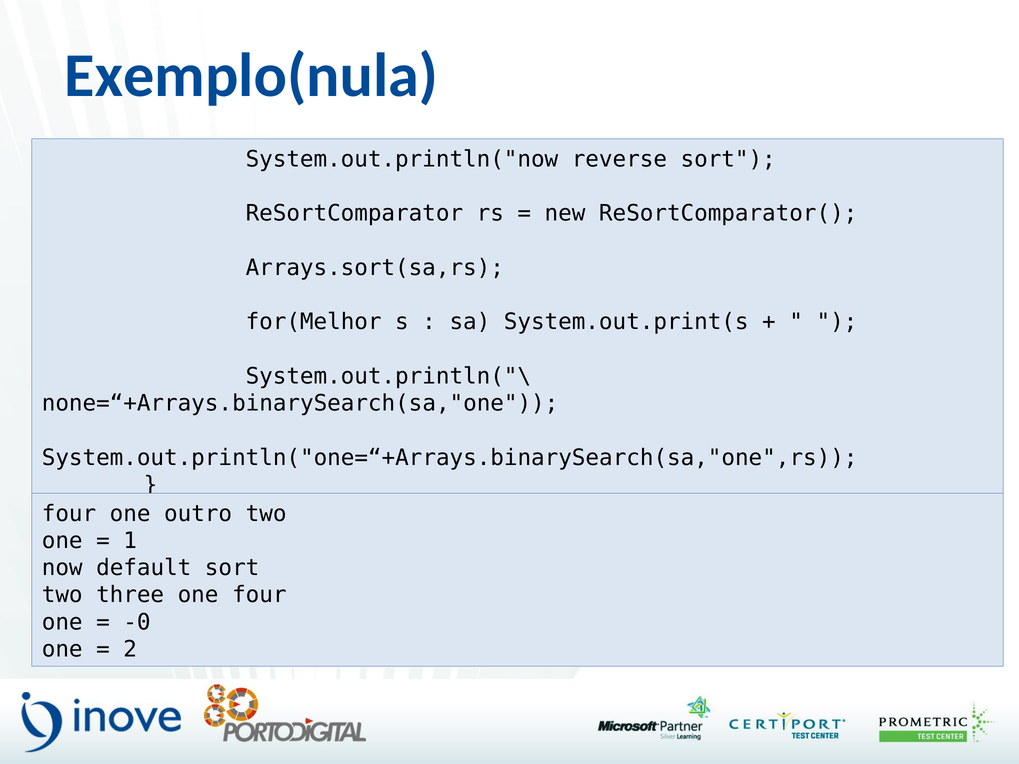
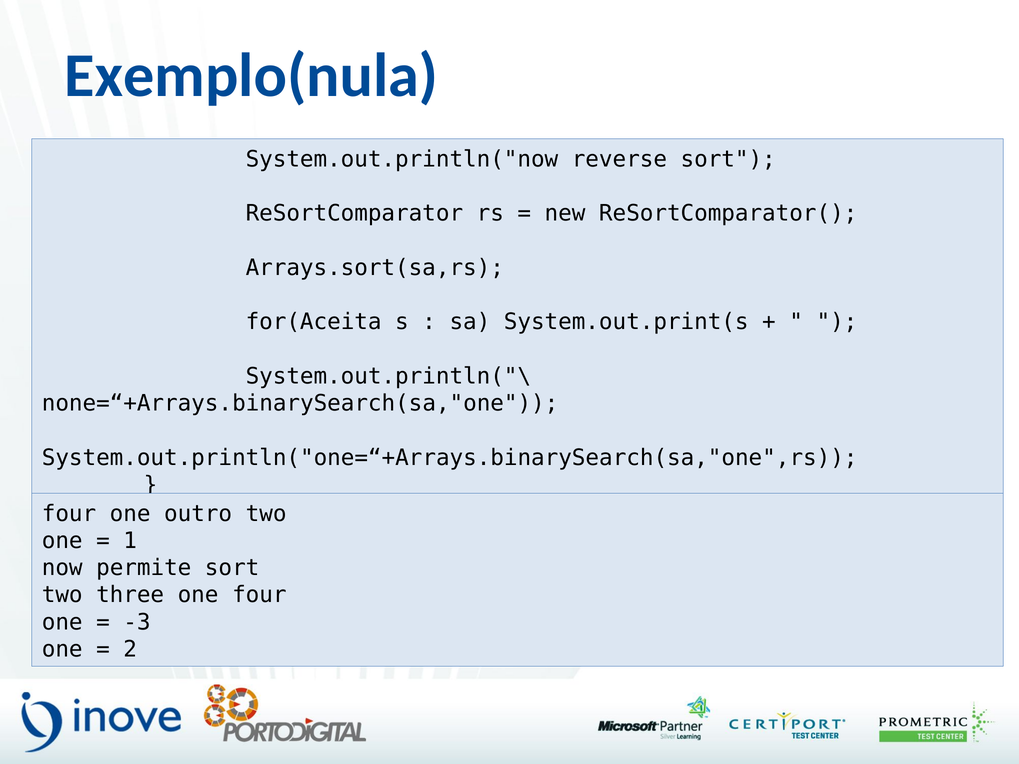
for(Melhor: for(Melhor -> for(Aceita
default: default -> permite
-0: -0 -> -3
